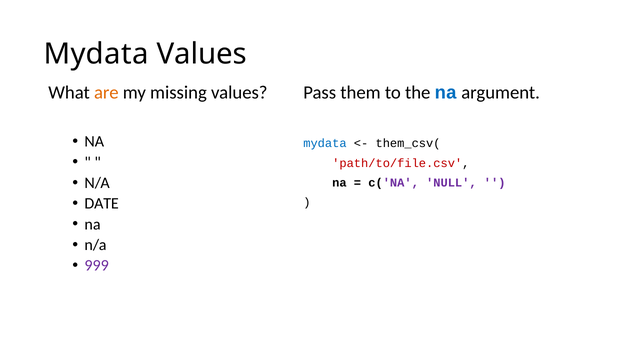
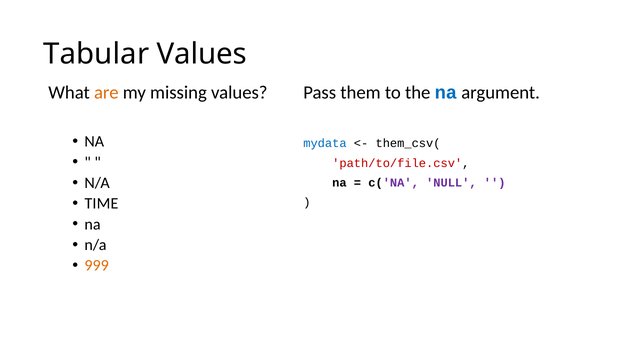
Mydata at (96, 54): Mydata -> Tabular
DATE: DATE -> TIME
999 colour: purple -> orange
